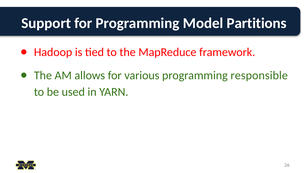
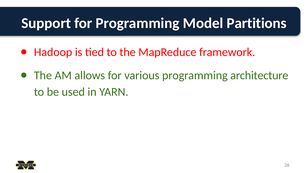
responsible: responsible -> architecture
